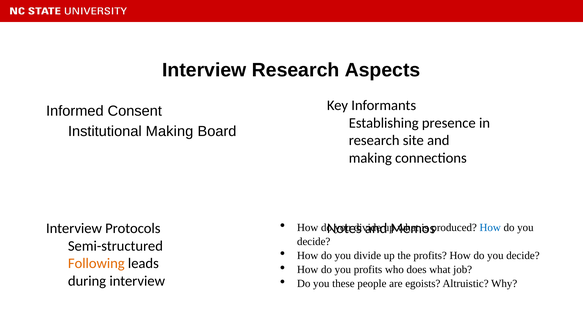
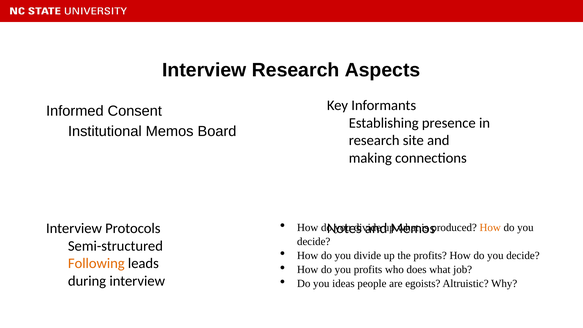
Institutional Making: Making -> Memos
How at (490, 227) colour: blue -> orange
these: these -> ideas
